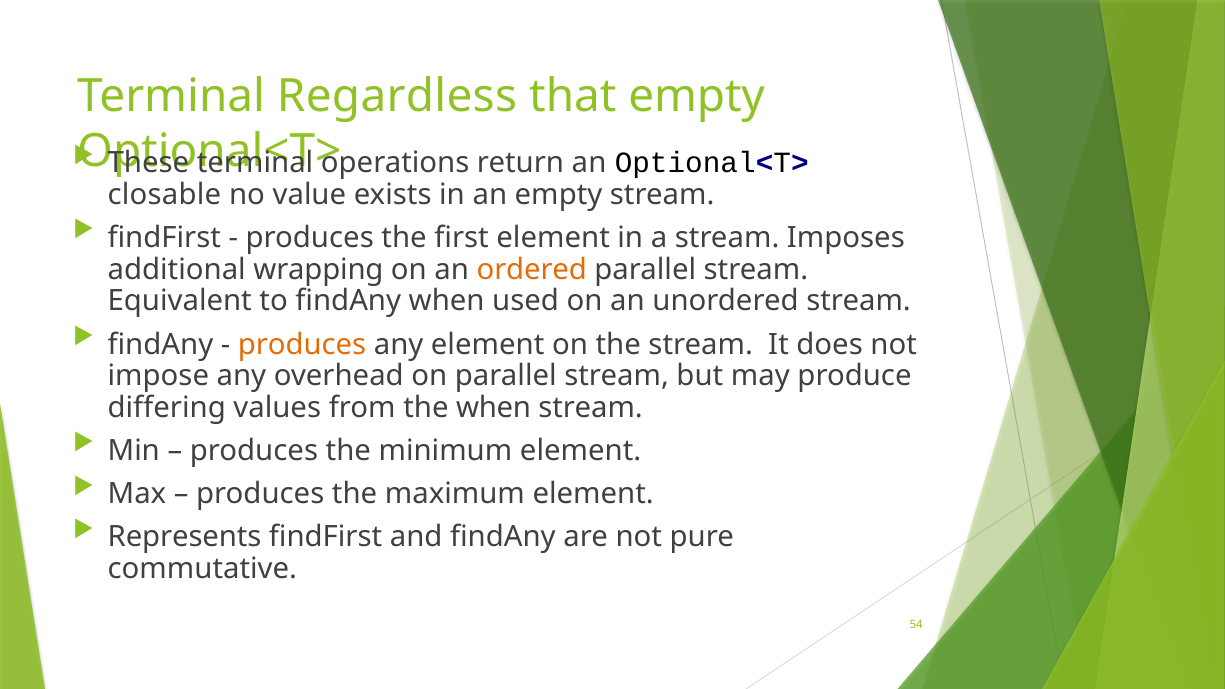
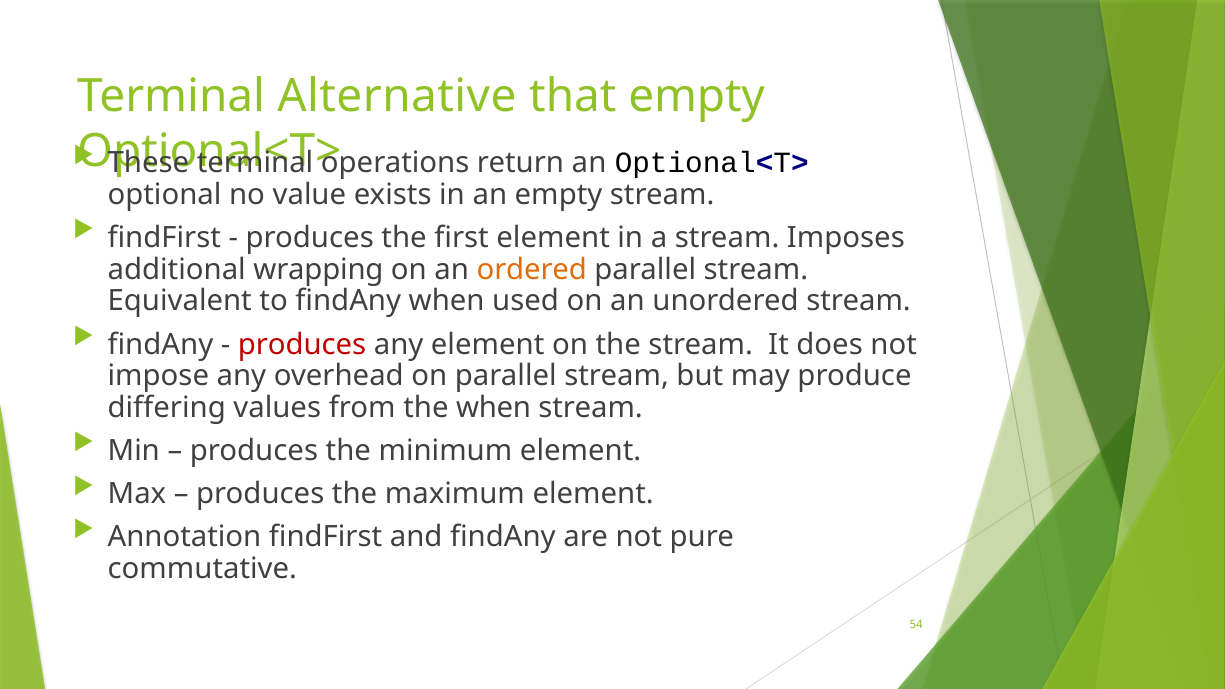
Regardless: Regardless -> Alternative
closable: closable -> optional
produces at (302, 344) colour: orange -> red
Represents: Represents -> Annotation
